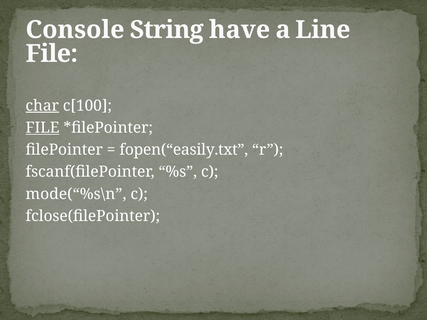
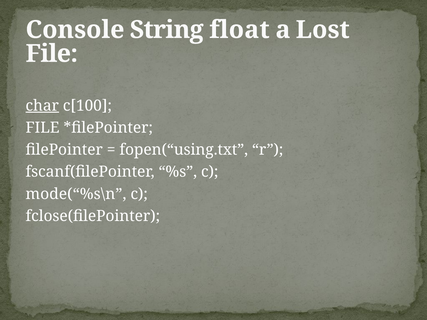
have: have -> float
Line: Line -> Lost
FILE at (43, 128) underline: present -> none
fopen(“easily.txt: fopen(“easily.txt -> fopen(“using.txt
